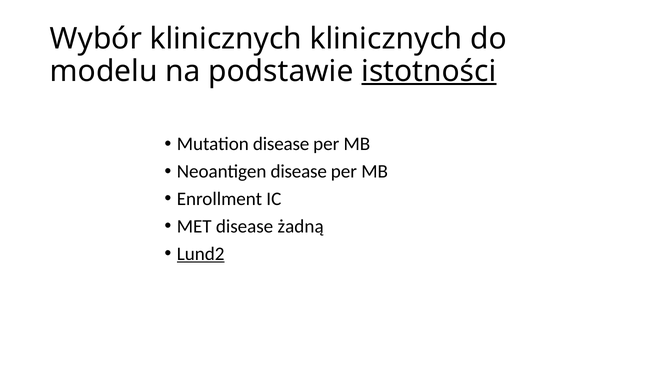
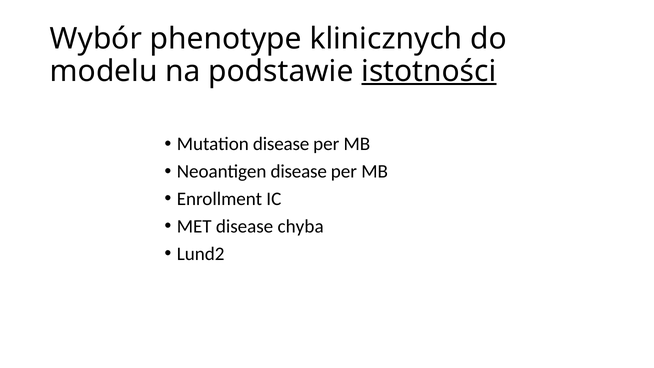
Wybór klinicznych: klinicznych -> phenotype
żadną: żadną -> chyba
Lund2 underline: present -> none
